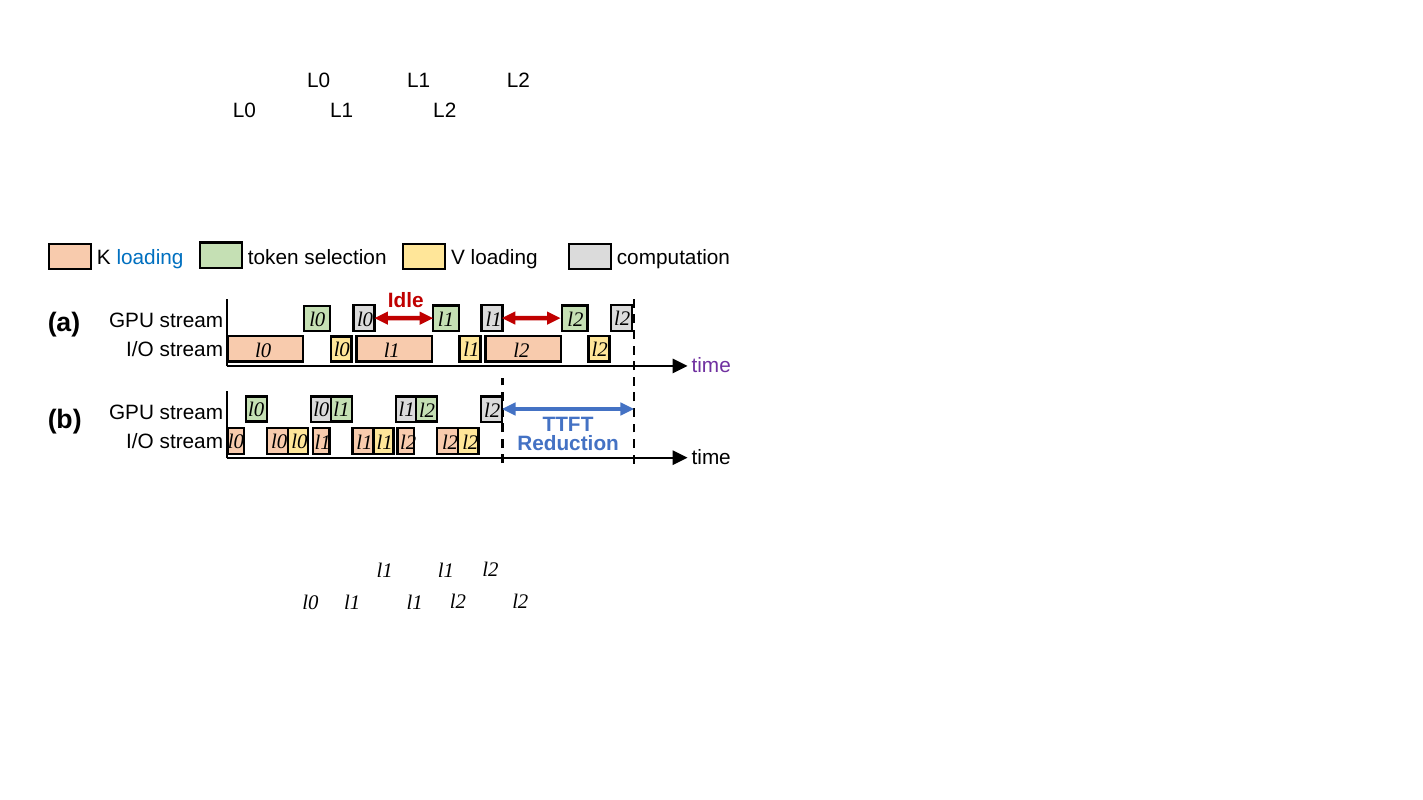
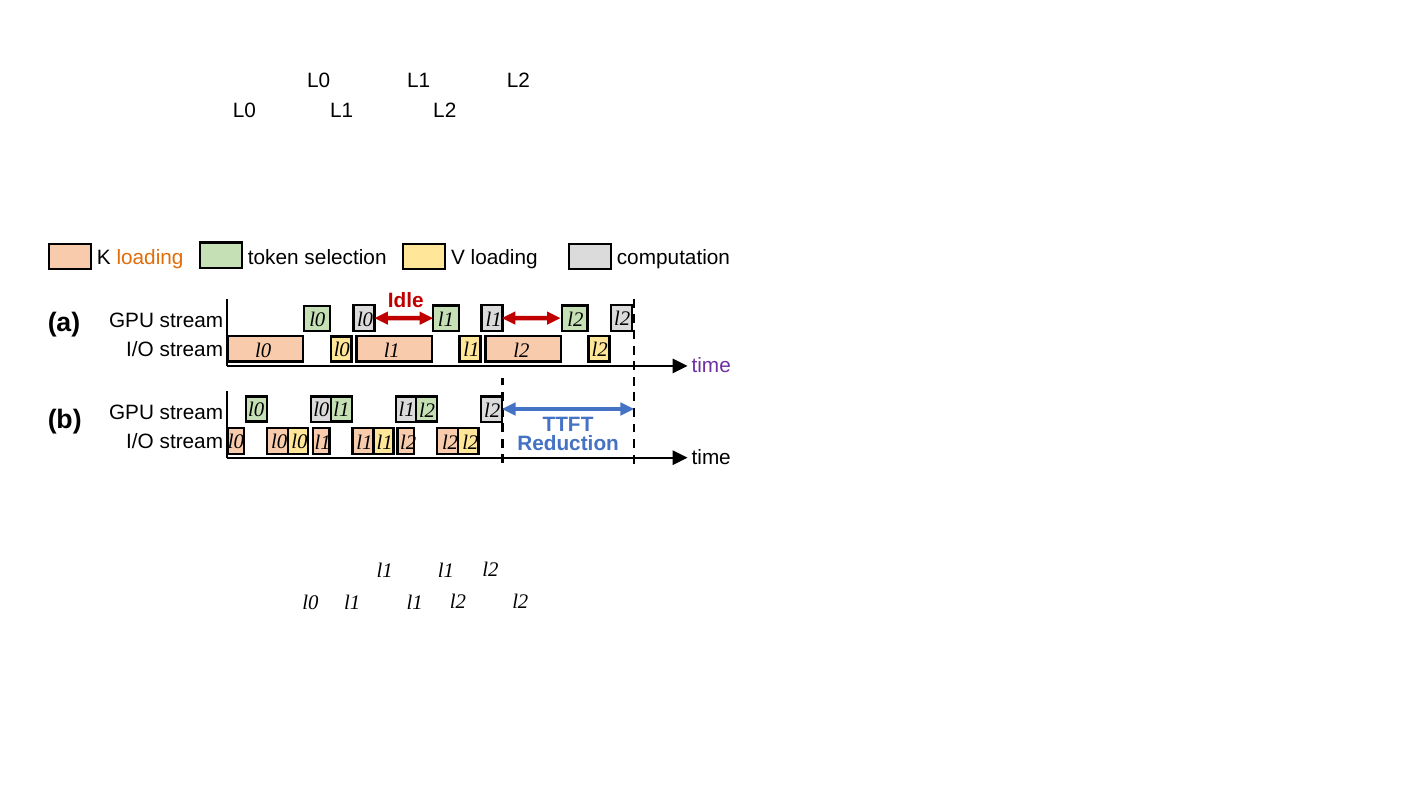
loading at (150, 258) colour: blue -> orange
